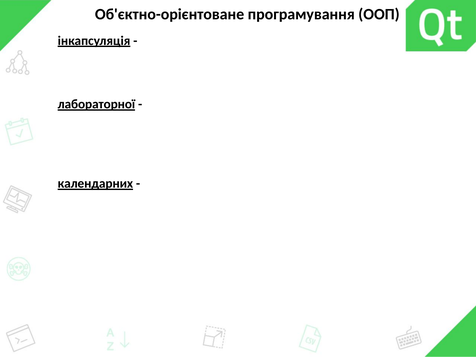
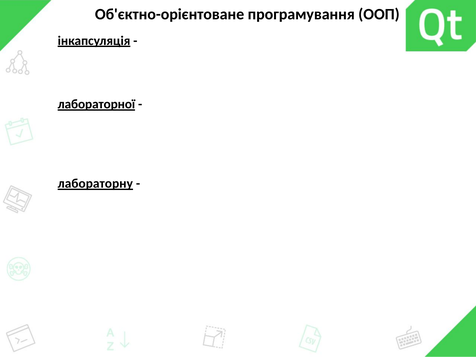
календарних: календарних -> лабораторну
